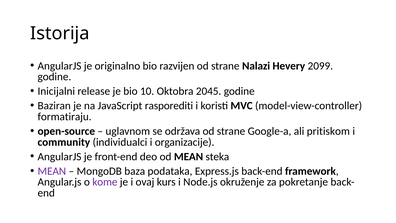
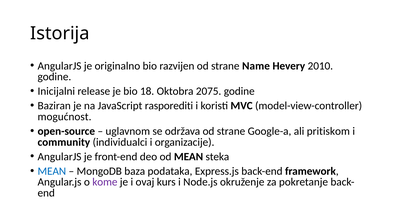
Nalazi: Nalazi -> Name
2099: 2099 -> 2010
10: 10 -> 18
2045: 2045 -> 2075
formatiraju: formatiraju -> mogućnost
MEAN at (52, 171) colour: purple -> blue
